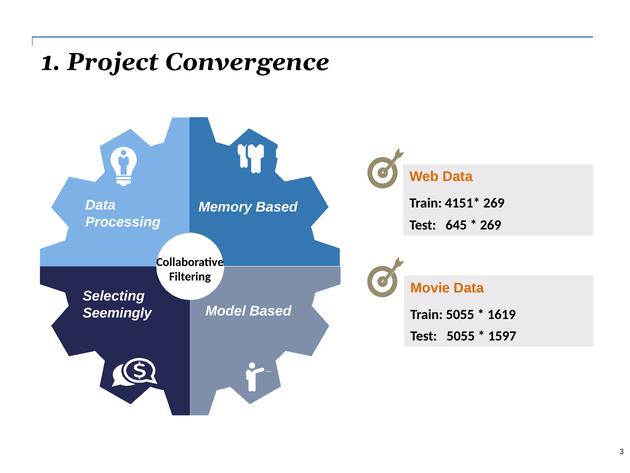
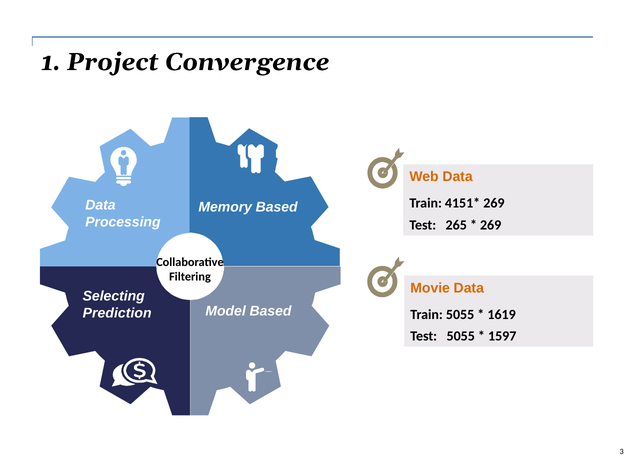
645: 645 -> 265
Seemingly: Seemingly -> Prediction
